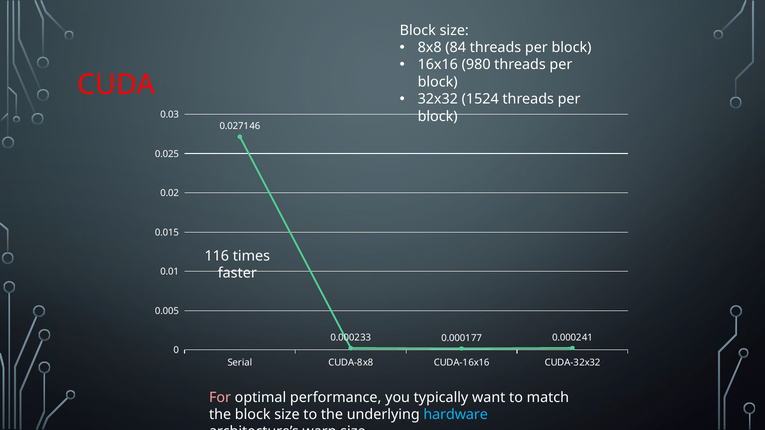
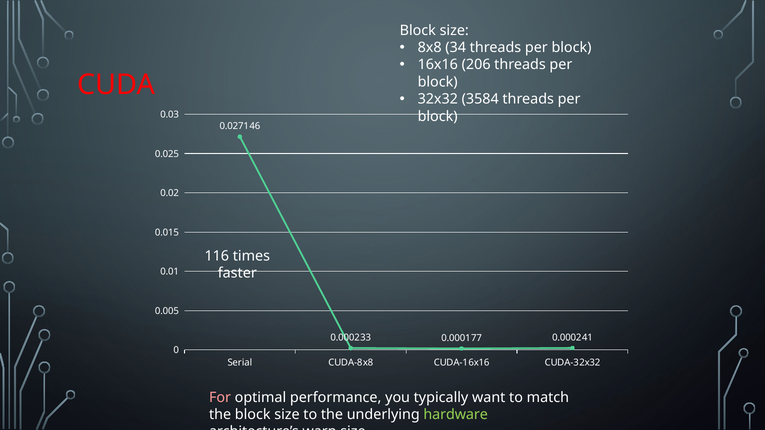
84: 84 -> 34
980: 980 -> 206
1524: 1524 -> 3584
hardware colour: light blue -> light green
